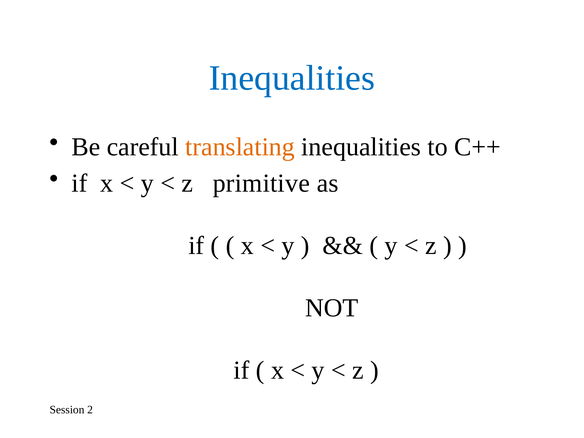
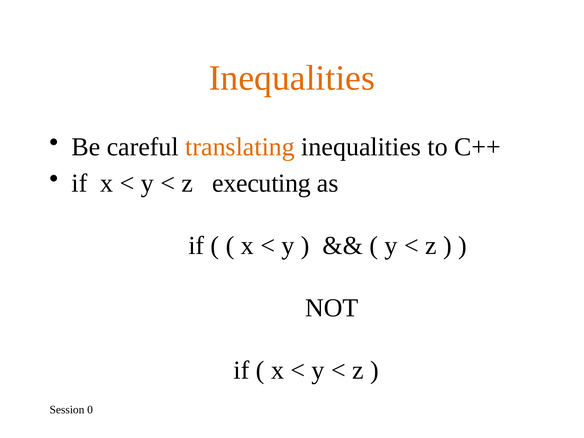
Inequalities at (292, 78) colour: blue -> orange
primitive: primitive -> executing
2: 2 -> 0
